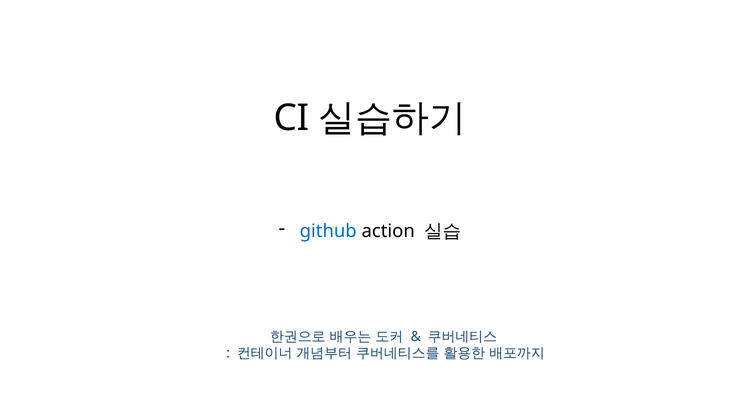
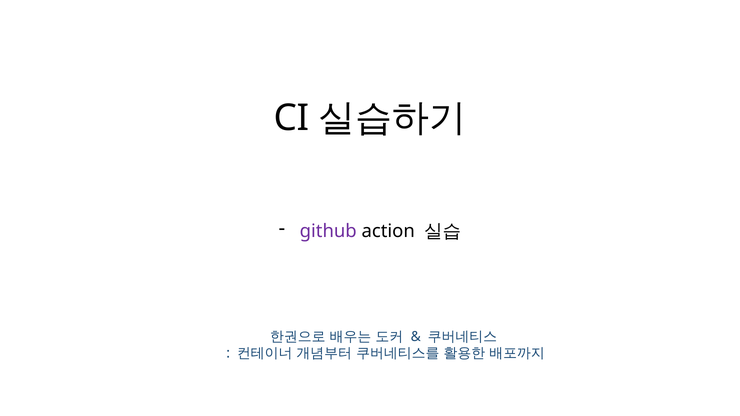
github colour: blue -> purple
